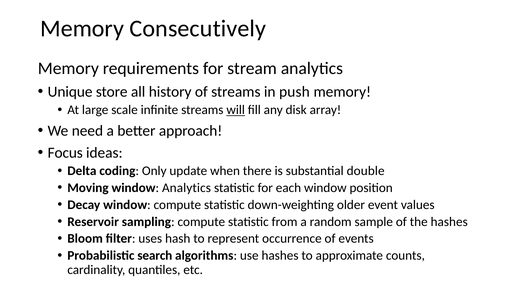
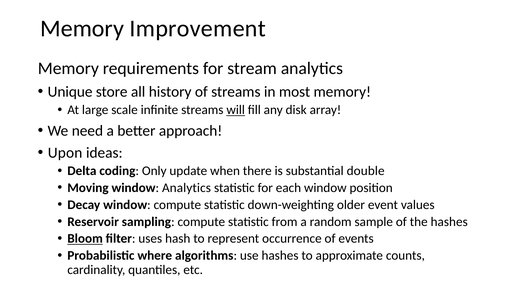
Consecutively: Consecutively -> Improvement
push: push -> most
Focus: Focus -> Upon
Bloom underline: none -> present
search: search -> where
